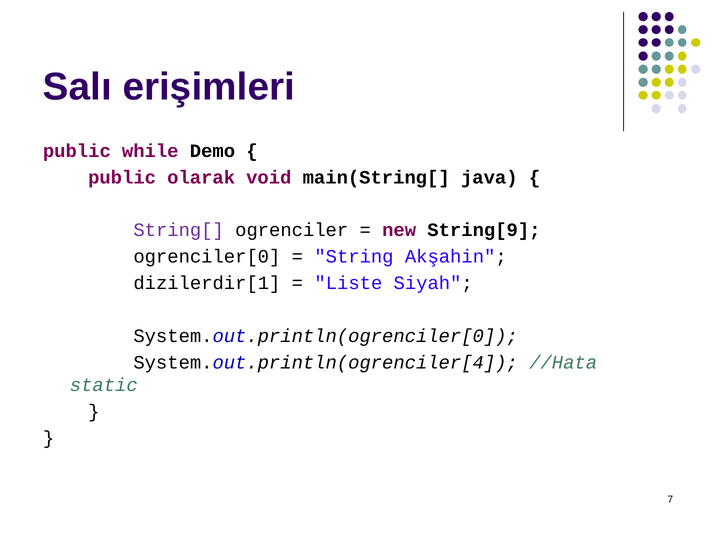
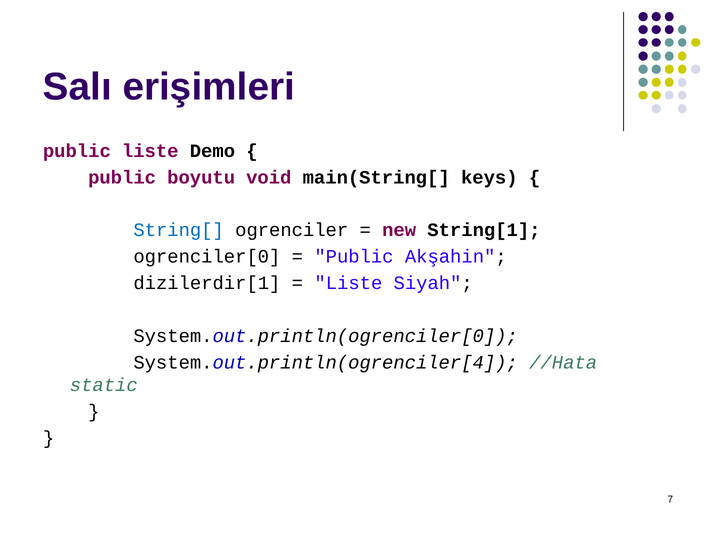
public while: while -> liste
olarak: olarak -> boyutu
java: java -> keys
String[ colour: purple -> blue
String[9: String[9 -> String[1
String at (354, 257): String -> Public
